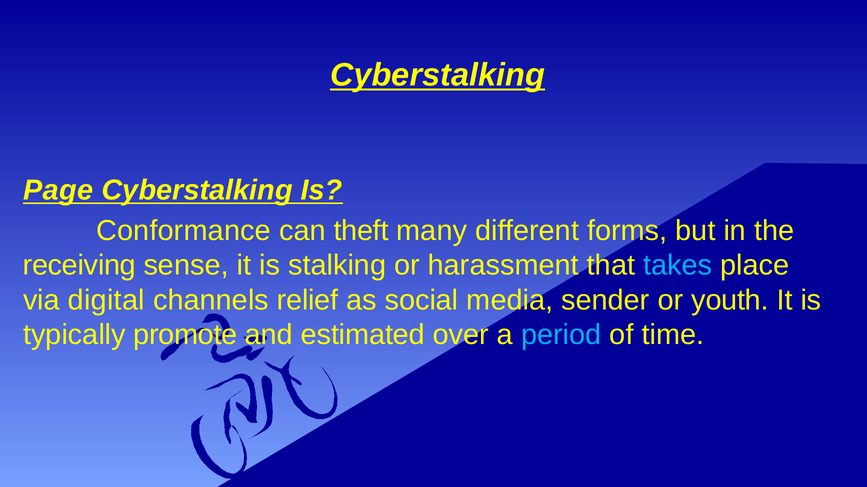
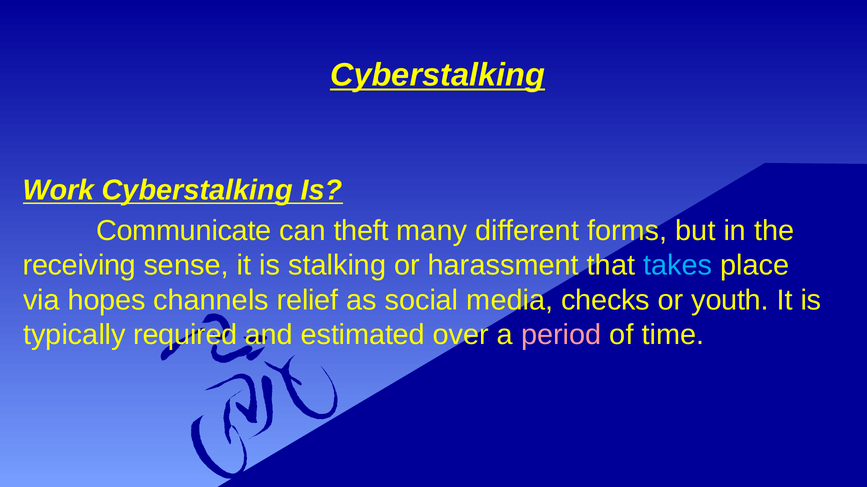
Page: Page -> Work
Conformance: Conformance -> Communicate
digital: digital -> hopes
sender: sender -> checks
promote: promote -> required
period colour: light blue -> pink
